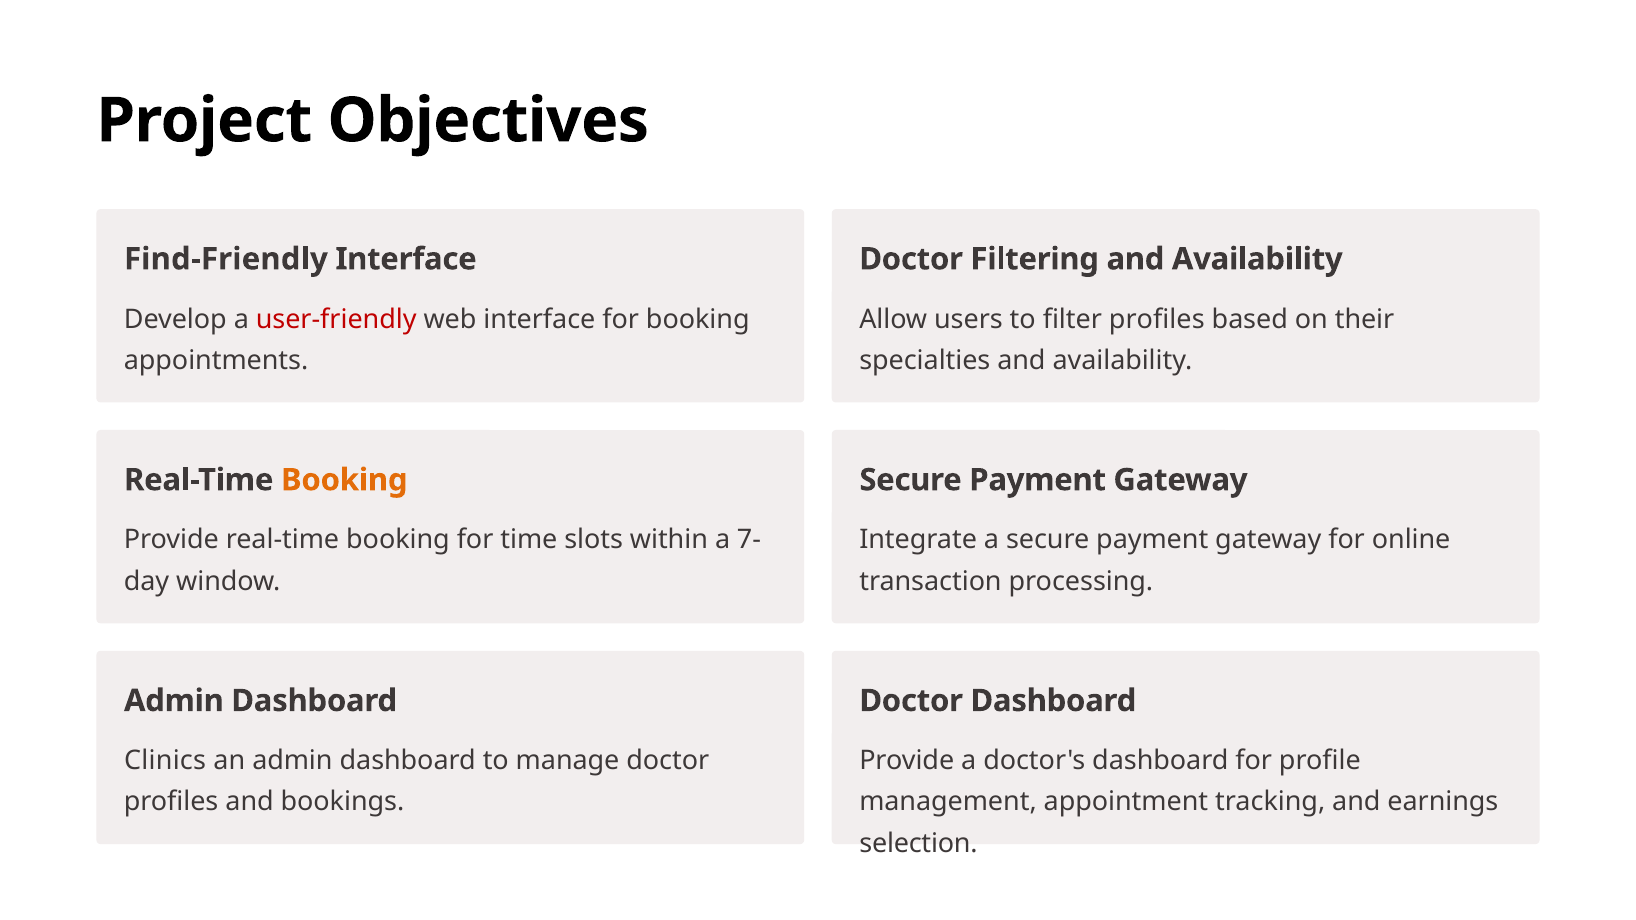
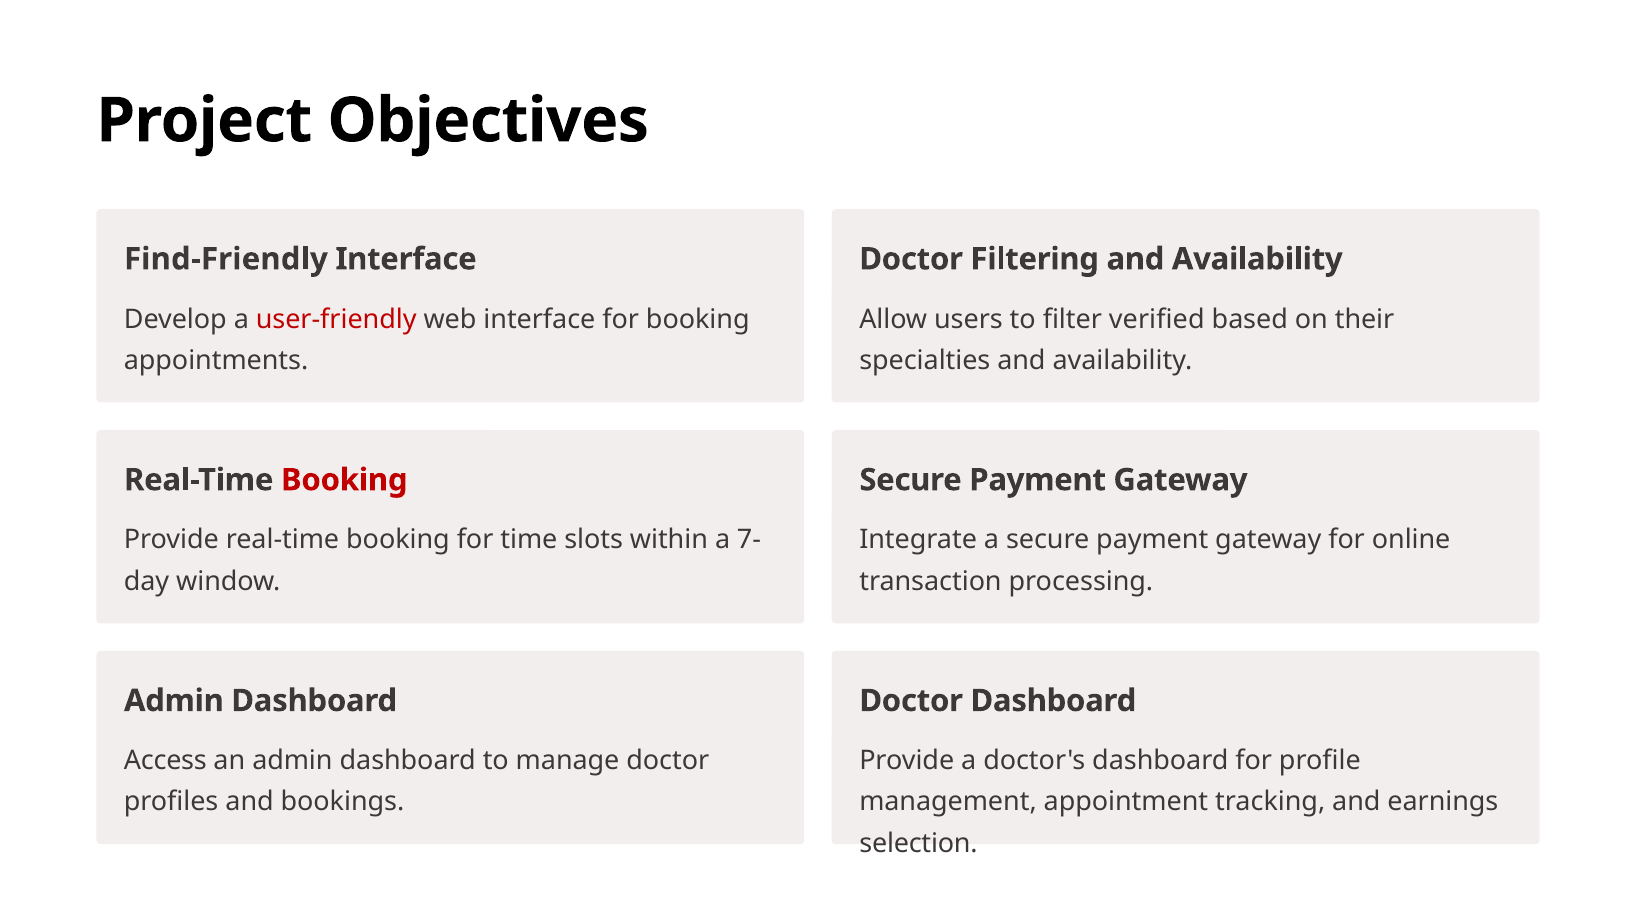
filter profiles: profiles -> verified
Booking at (344, 480) colour: orange -> red
Clinics: Clinics -> Access
